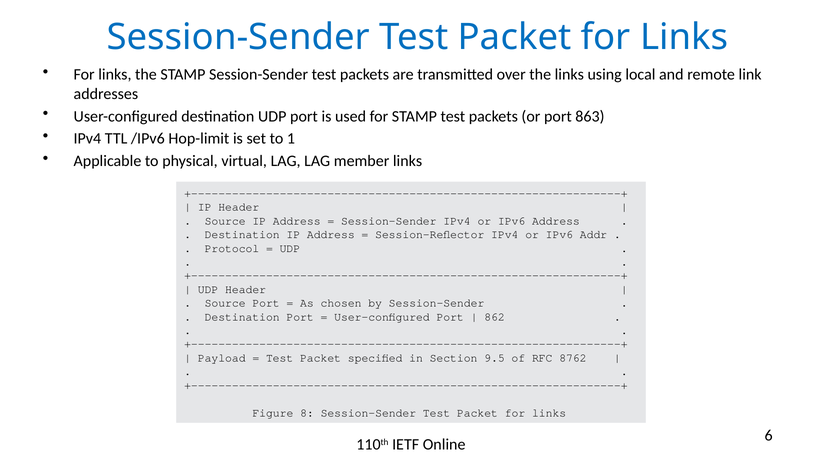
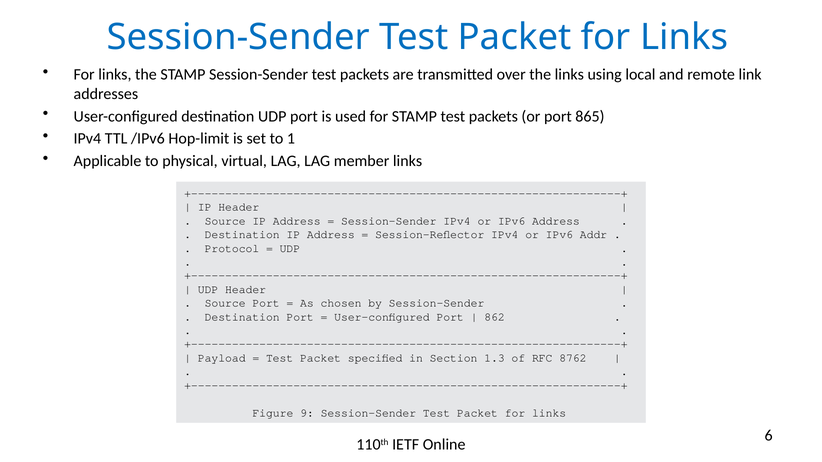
863: 863 -> 865
9.5: 9.5 -> 1.3
8: 8 -> 9
